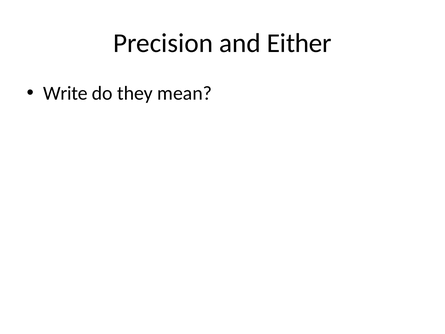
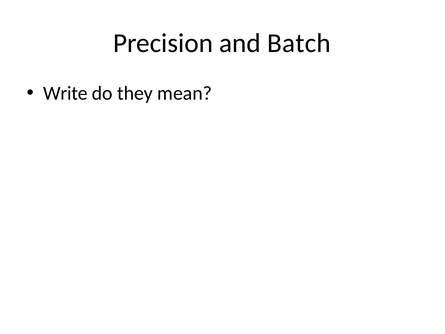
Either: Either -> Batch
